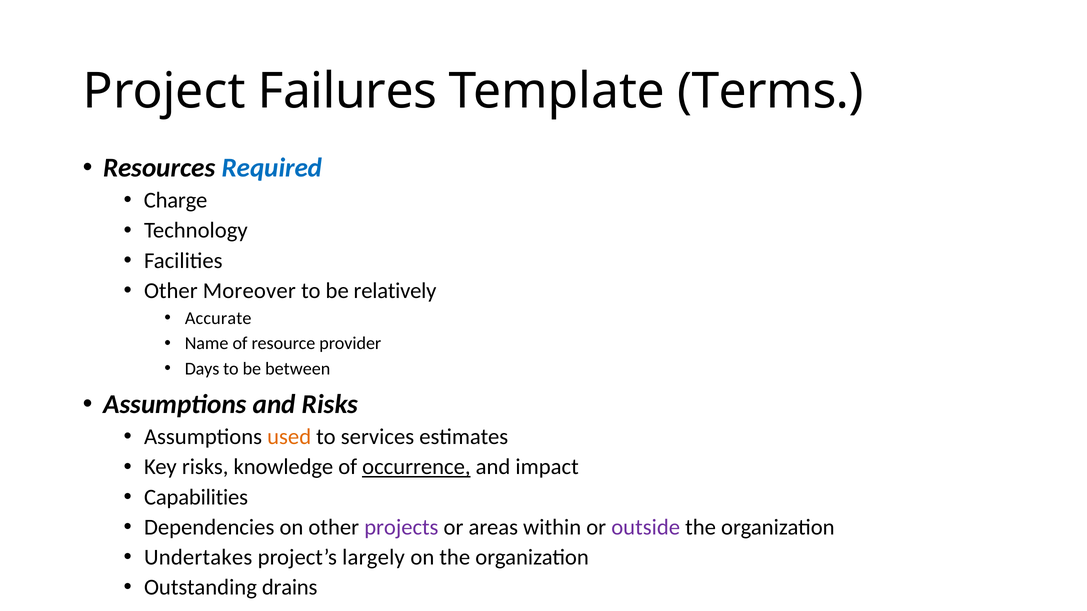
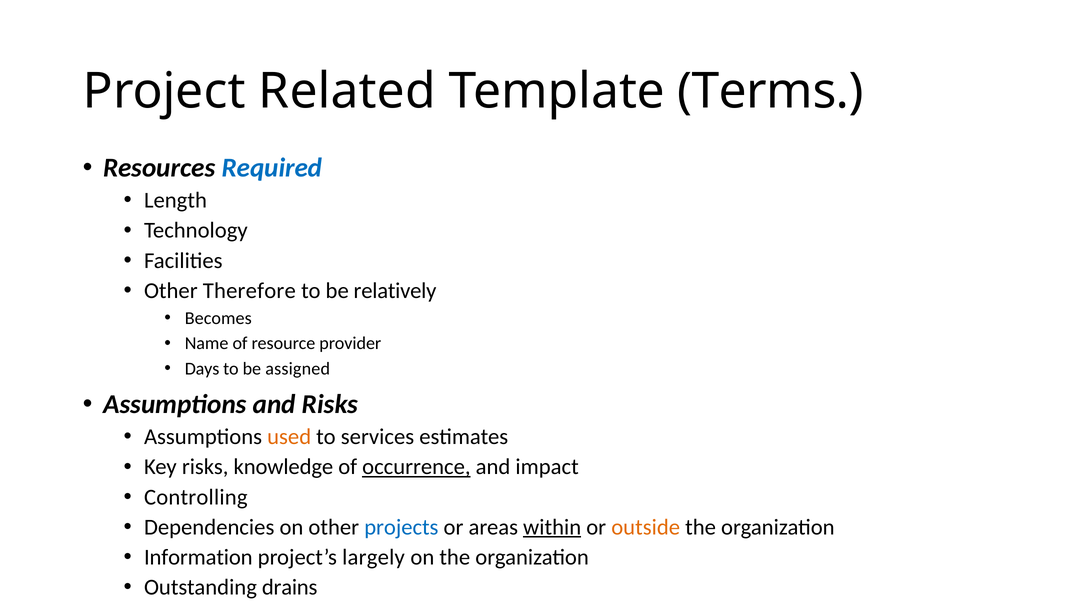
Failures: Failures -> Related
Charge: Charge -> Length
Moreover: Moreover -> Therefore
Accurate: Accurate -> Becomes
between: between -> assigned
Capabilities: Capabilities -> Controlling
projects colour: purple -> blue
within underline: none -> present
outside colour: purple -> orange
Undertakes: Undertakes -> Information
